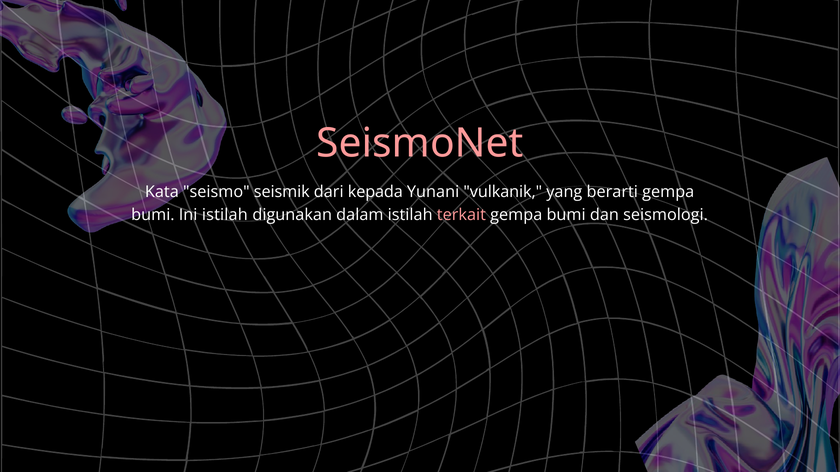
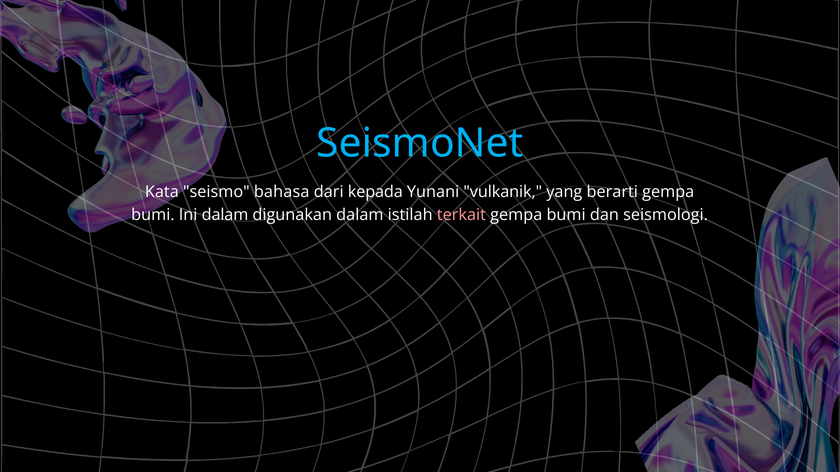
SeismoNet colour: pink -> light blue
seismik: seismik -> bahasa
Ini istilah: istilah -> dalam
